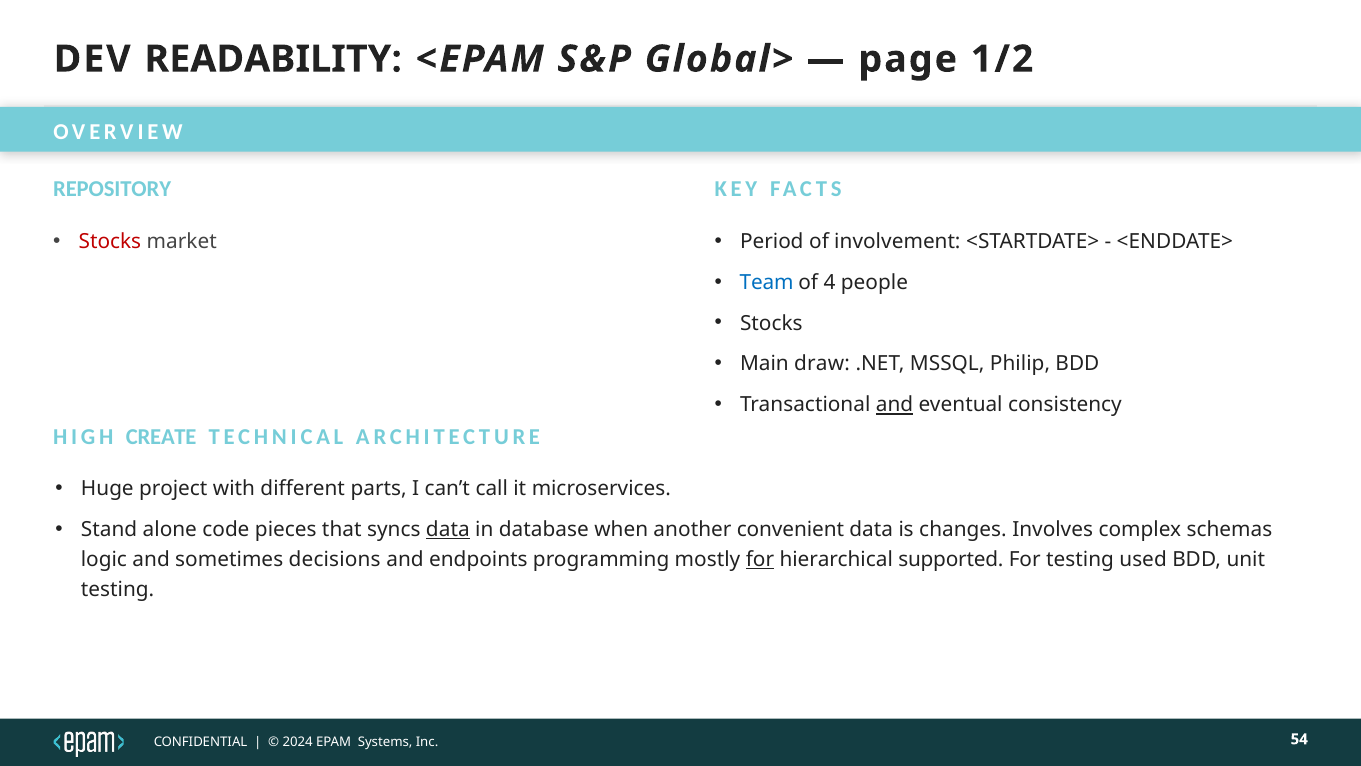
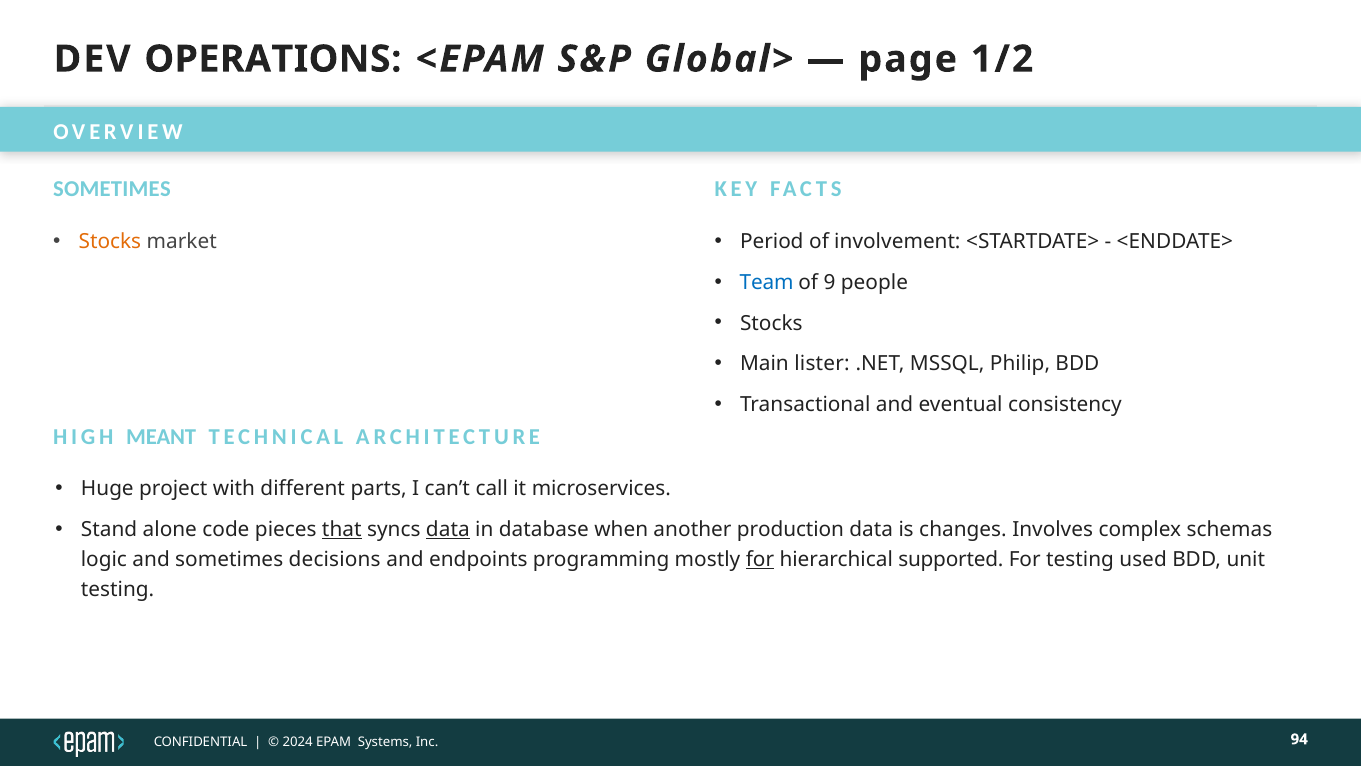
READABILITY: READABILITY -> OPERATIONS
REPOSITORY at (112, 189): REPOSITORY -> SOMETIMES
Stocks at (110, 241) colour: red -> orange
4: 4 -> 9
draw: draw -> lister
and at (895, 405) underline: present -> none
CREATE: CREATE -> MEANT
that underline: none -> present
convenient: convenient -> production
54: 54 -> 94
